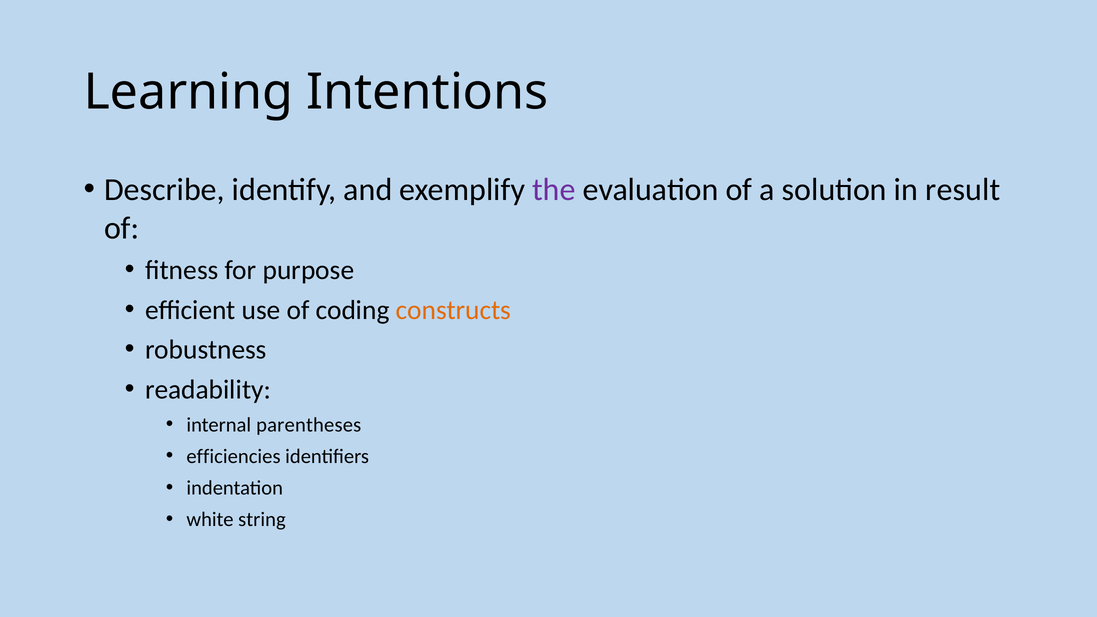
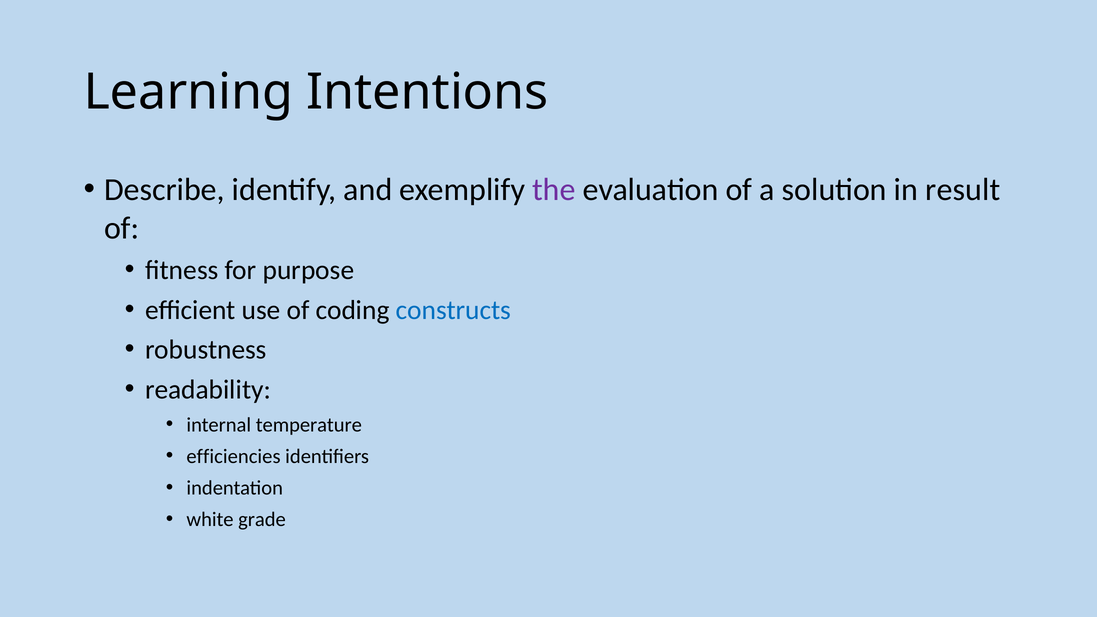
constructs colour: orange -> blue
parentheses: parentheses -> temperature
string: string -> grade
